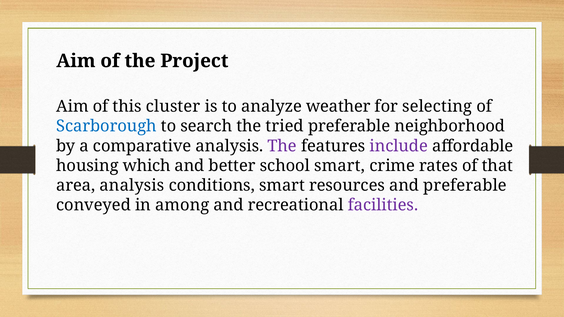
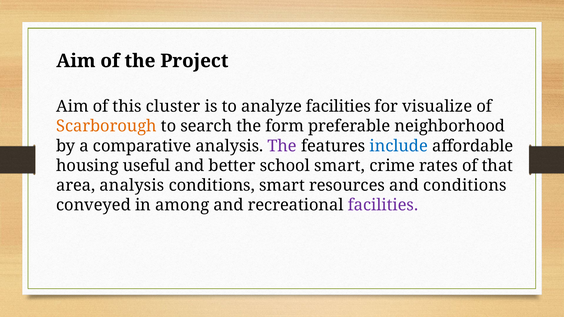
analyze weather: weather -> facilities
selecting: selecting -> visualize
Scarborough colour: blue -> orange
tried: tried -> form
include colour: purple -> blue
which: which -> useful
and preferable: preferable -> conditions
